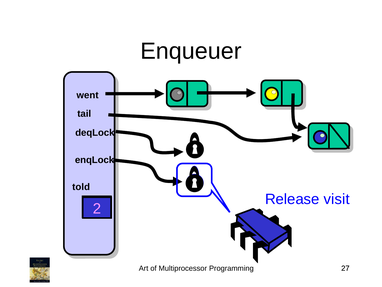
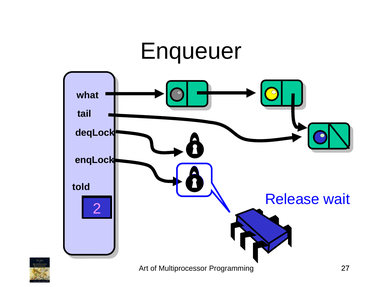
went: went -> what
visit: visit -> wait
